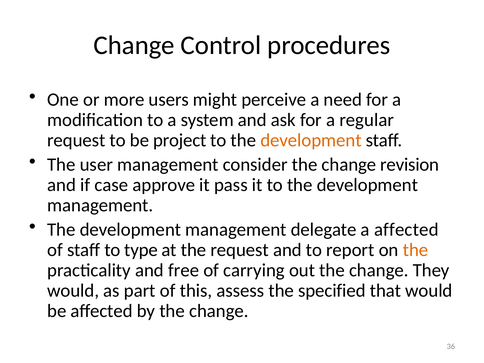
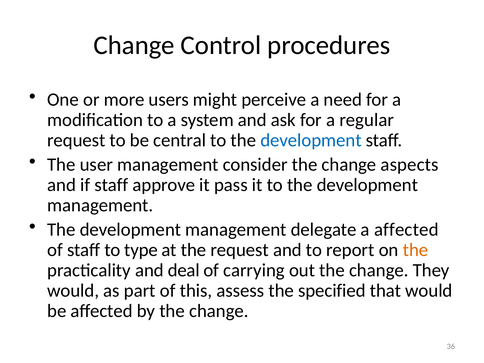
project: project -> central
development at (311, 140) colour: orange -> blue
revision: revision -> aspects
if case: case -> staff
free: free -> deal
